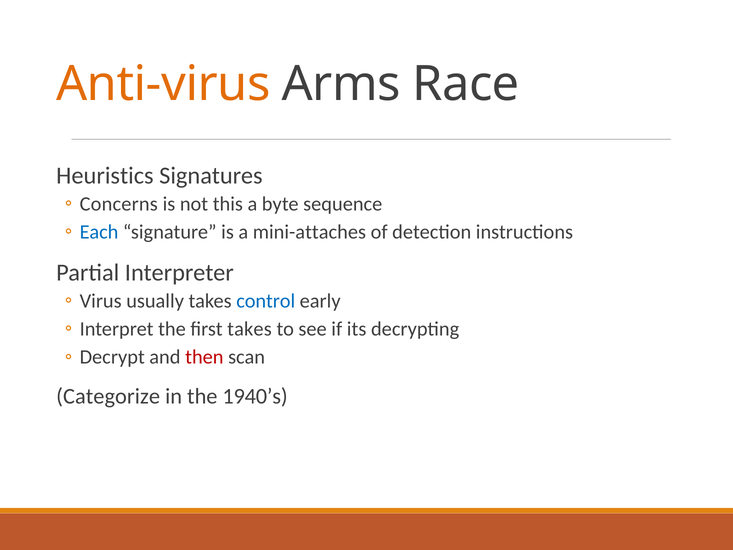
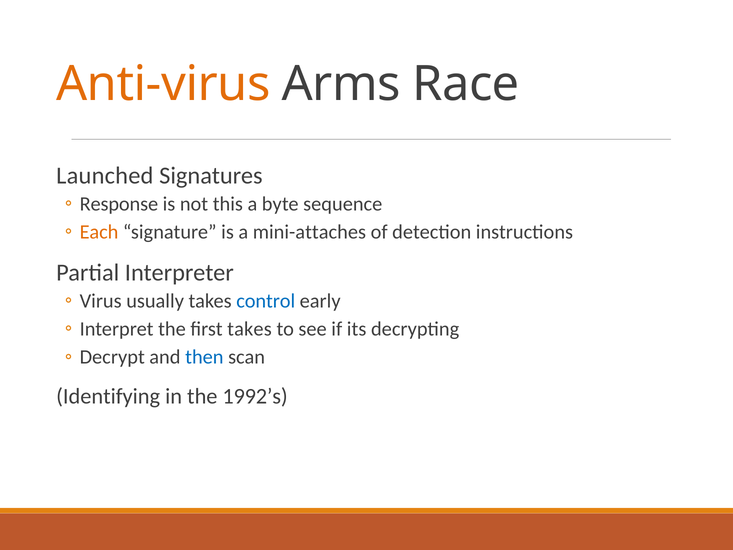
Heuristics: Heuristics -> Launched
Concerns: Concerns -> Response
Each colour: blue -> orange
then colour: red -> blue
Categorize: Categorize -> Identifying
1940’s: 1940’s -> 1992’s
